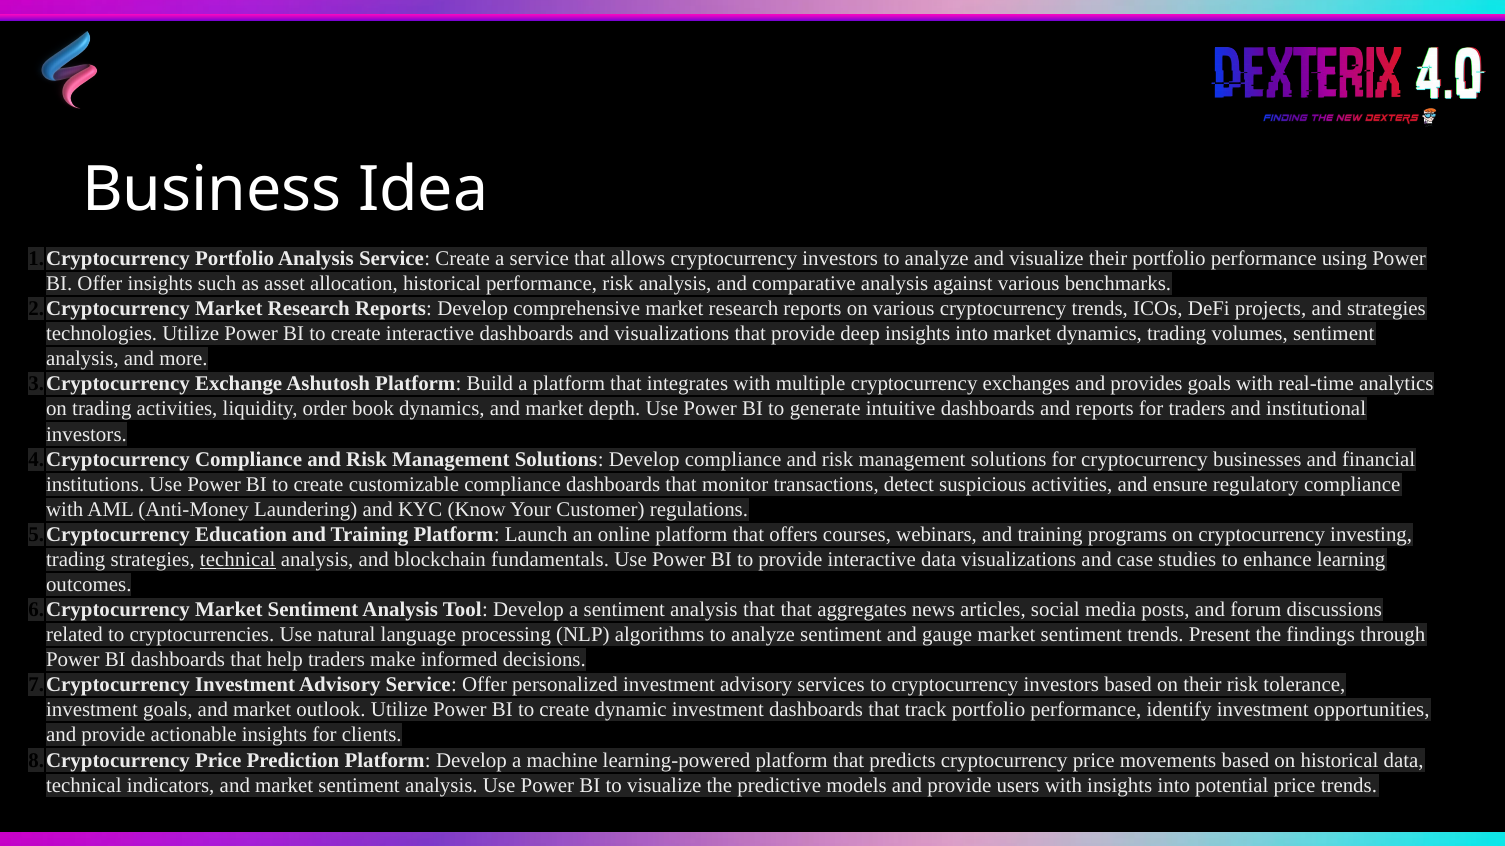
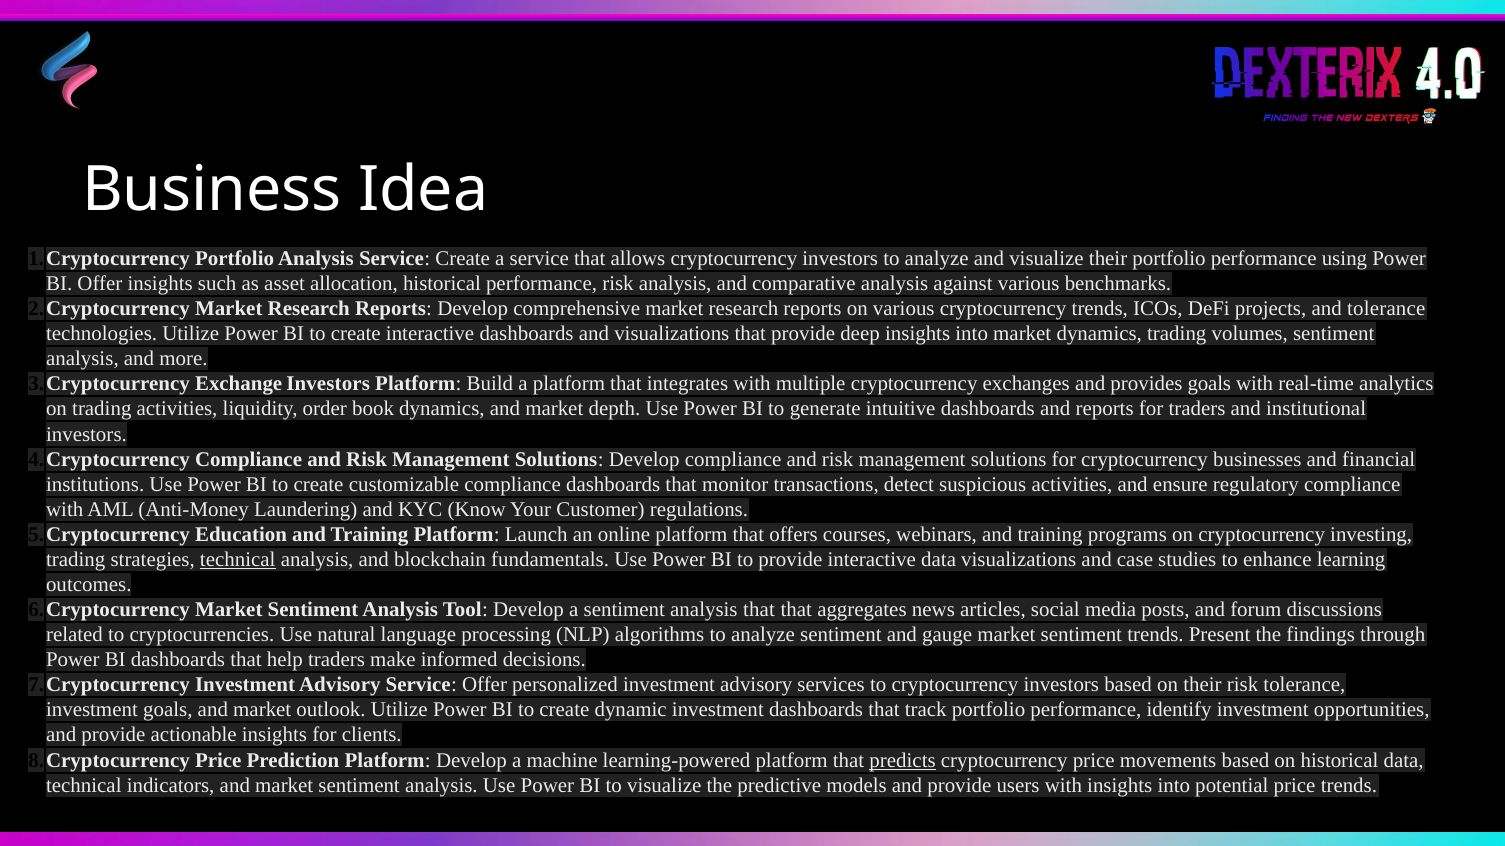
and strategies: strategies -> tolerance
Exchange Ashutosh: Ashutosh -> Investors
predicts underline: none -> present
